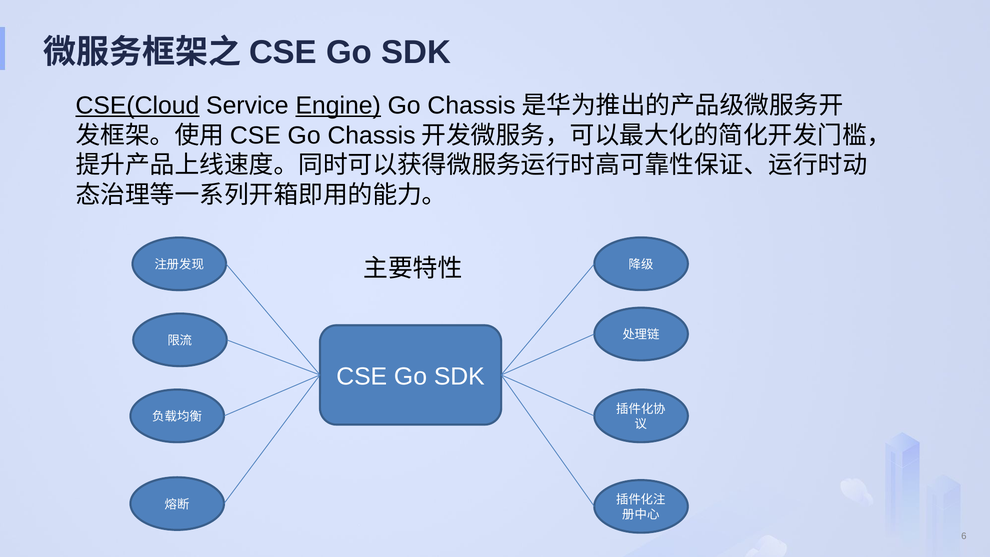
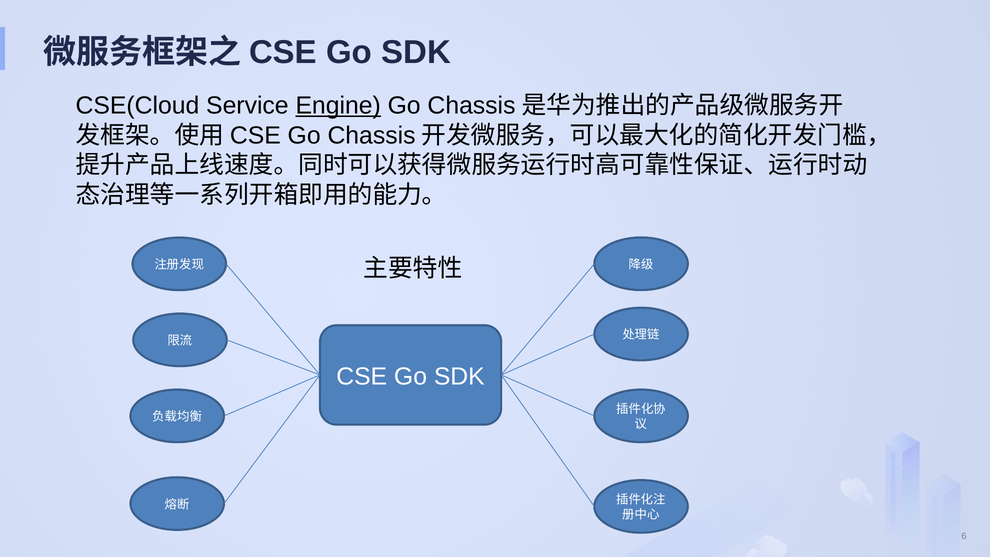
CSE(Cloud underline: present -> none
